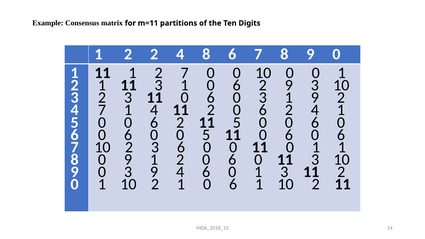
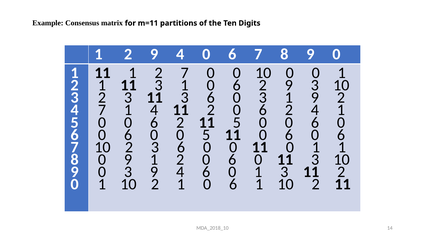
1 2 2: 2 -> 9
4 8: 8 -> 0
3 11 0: 0 -> 3
